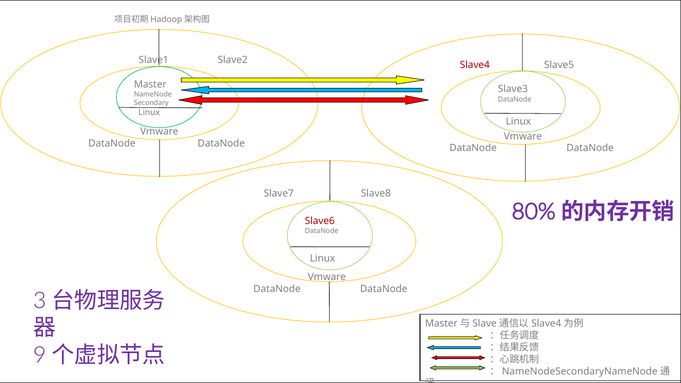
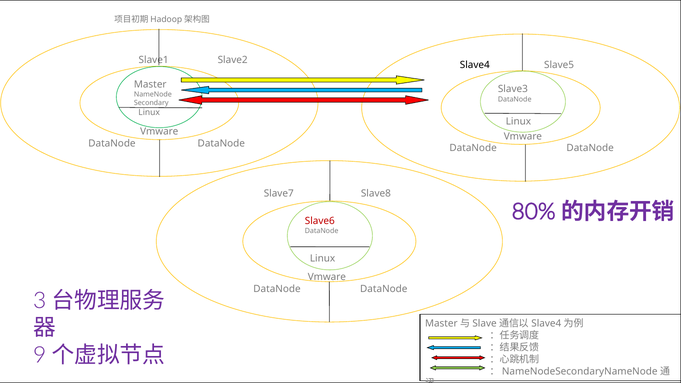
Slave4 colour: red -> black
